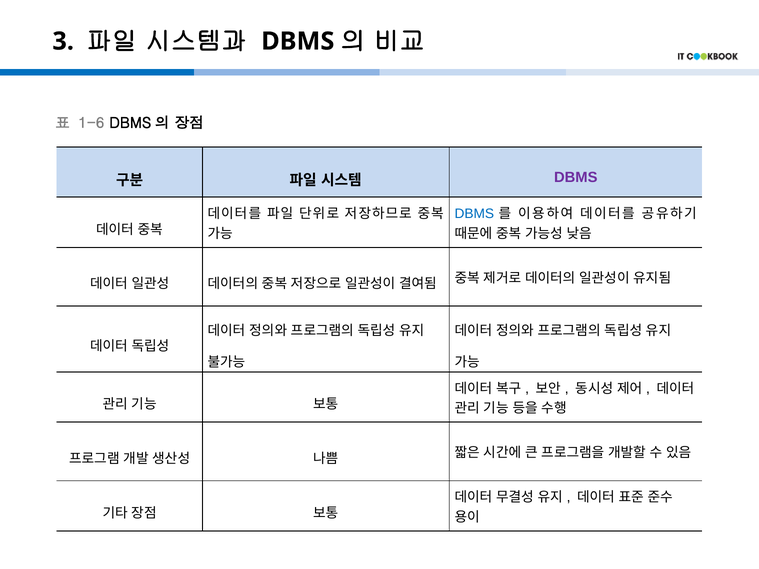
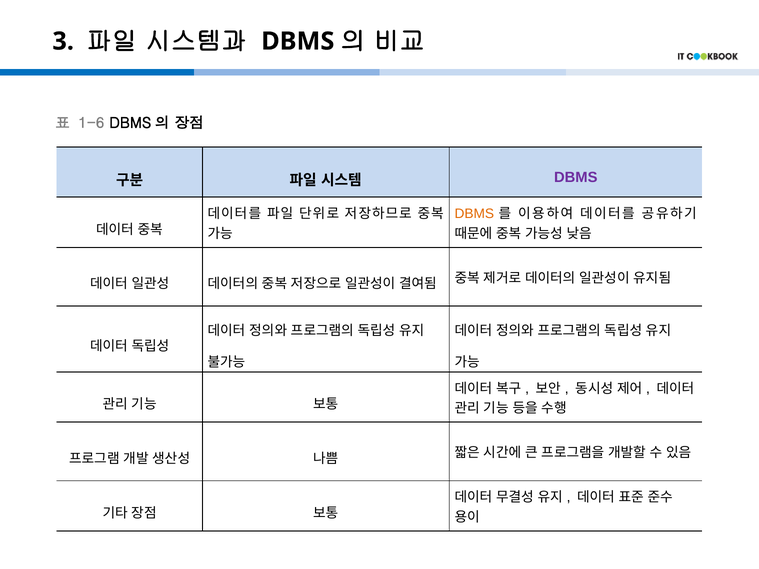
DBMS at (474, 214) colour: blue -> orange
